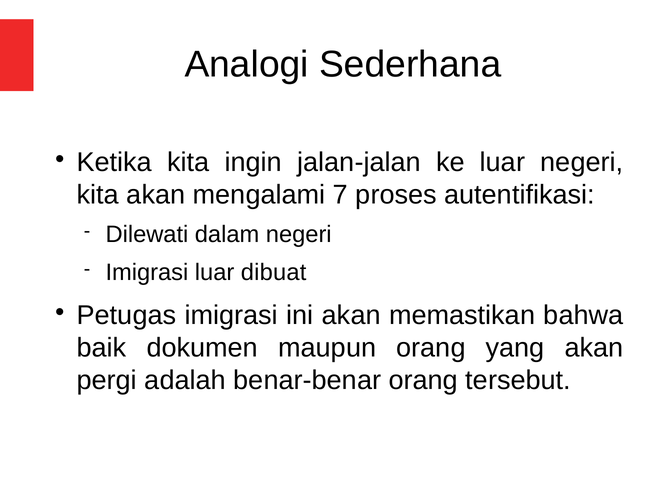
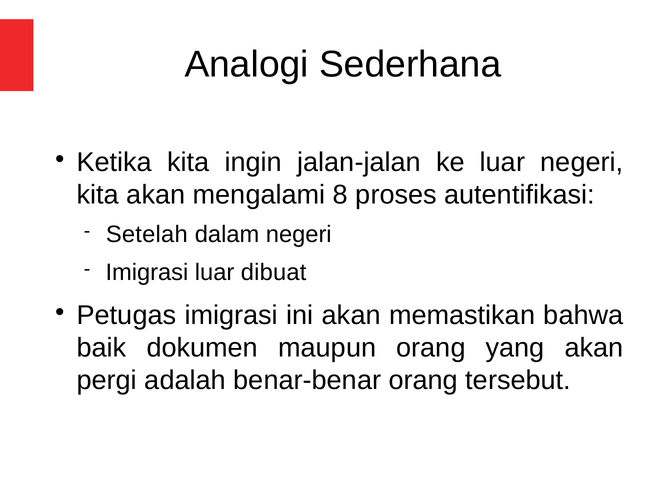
7: 7 -> 8
Dilewati: Dilewati -> Setelah
